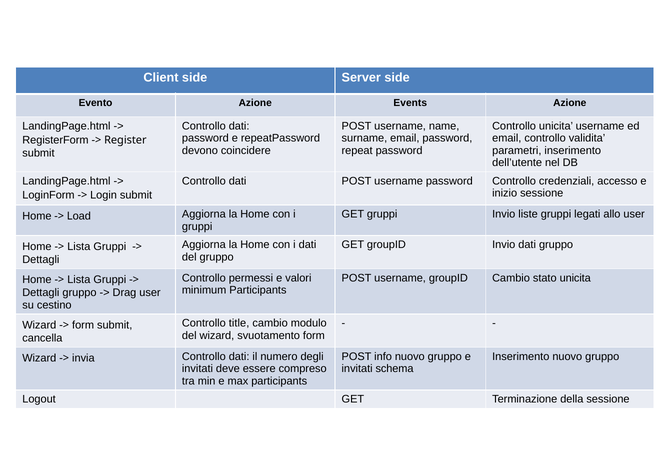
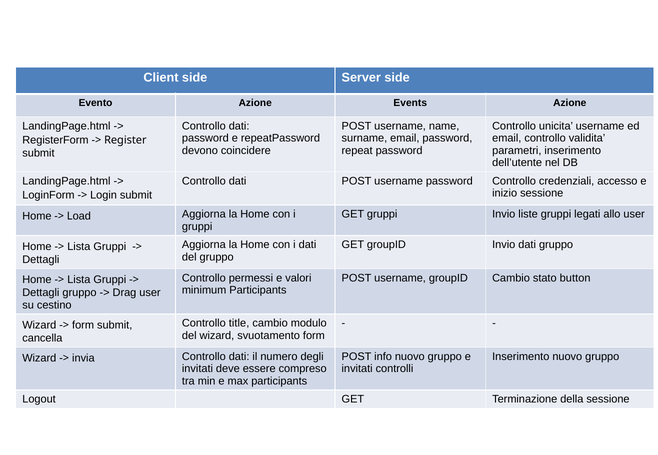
stato unicita: unicita -> button
schema: schema -> controlli
